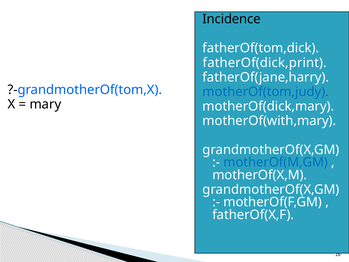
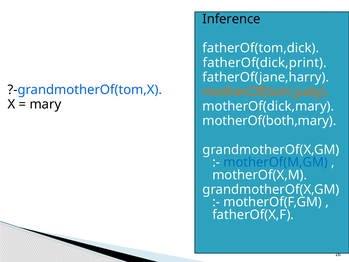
Incidence: Incidence -> Inference
motherOf(tom,judy colour: blue -> orange
motherOf(with,mary: motherOf(with,mary -> motherOf(both,mary
